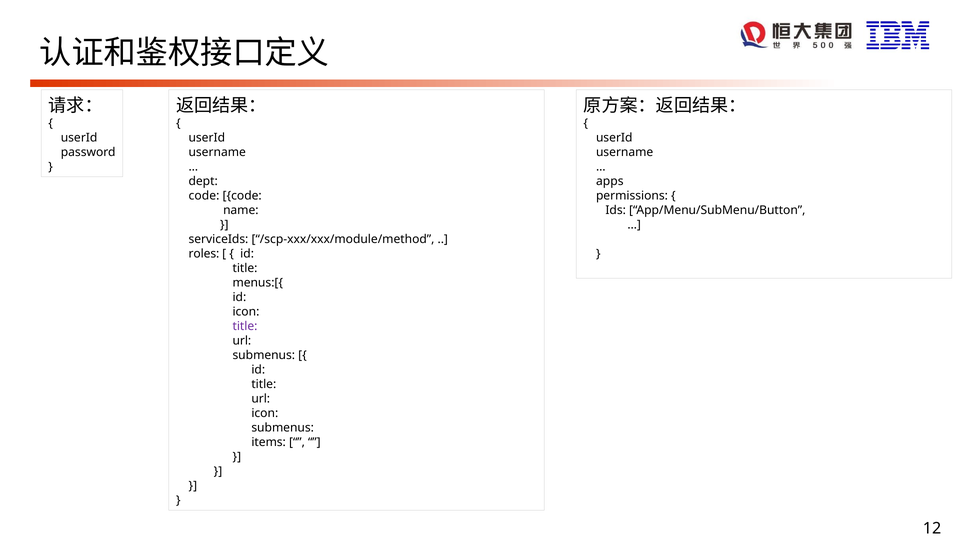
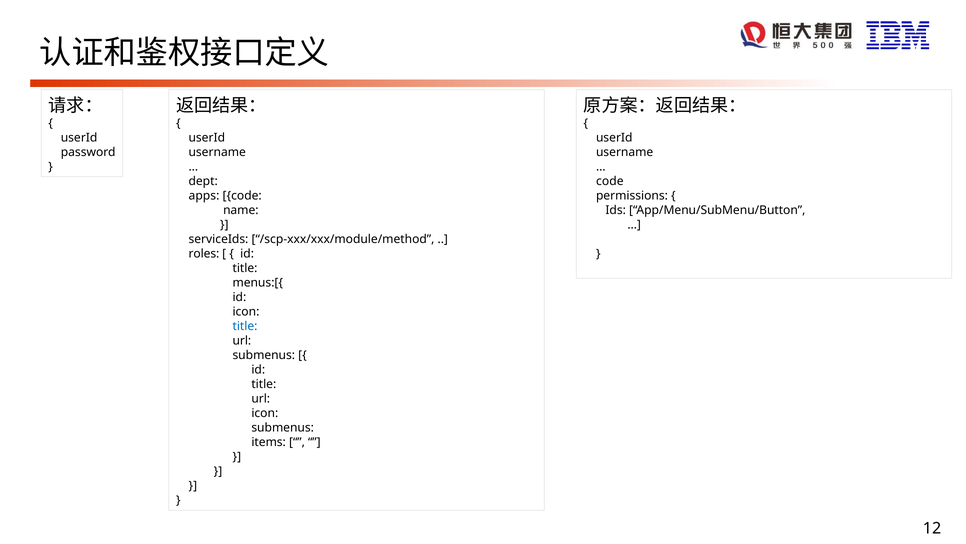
apps at (610, 181): apps -> code
code at (204, 196): code -> apps
title at (245, 326) colour: purple -> blue
